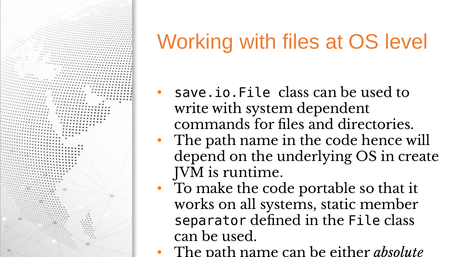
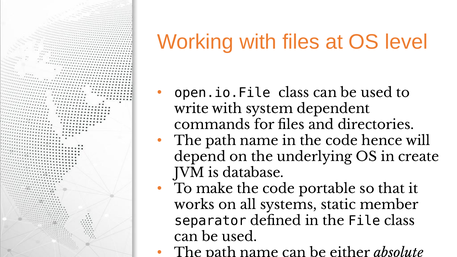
save.io.File: save.io.File -> open.io.File
runtime: runtime -> database
